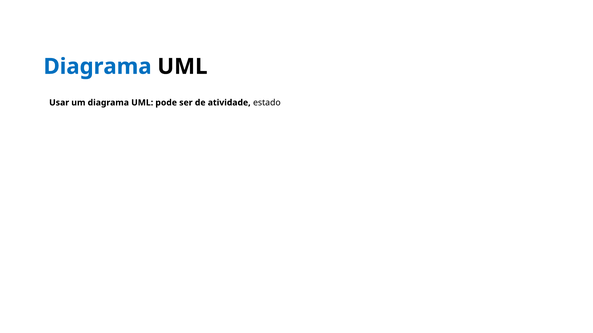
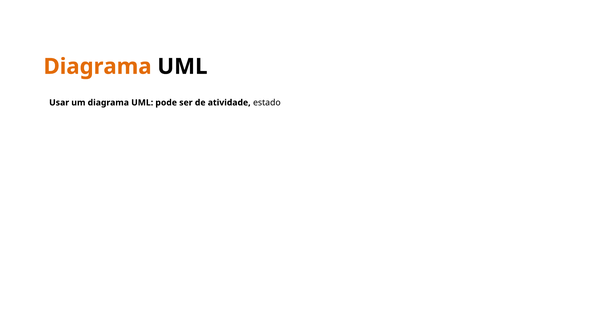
Diagrama at (98, 67) colour: blue -> orange
